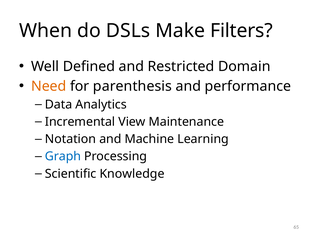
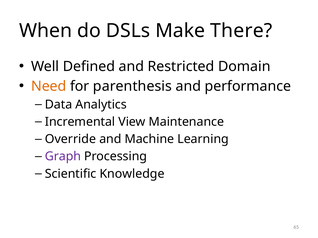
Filters: Filters -> There
Notation: Notation -> Override
Graph colour: blue -> purple
